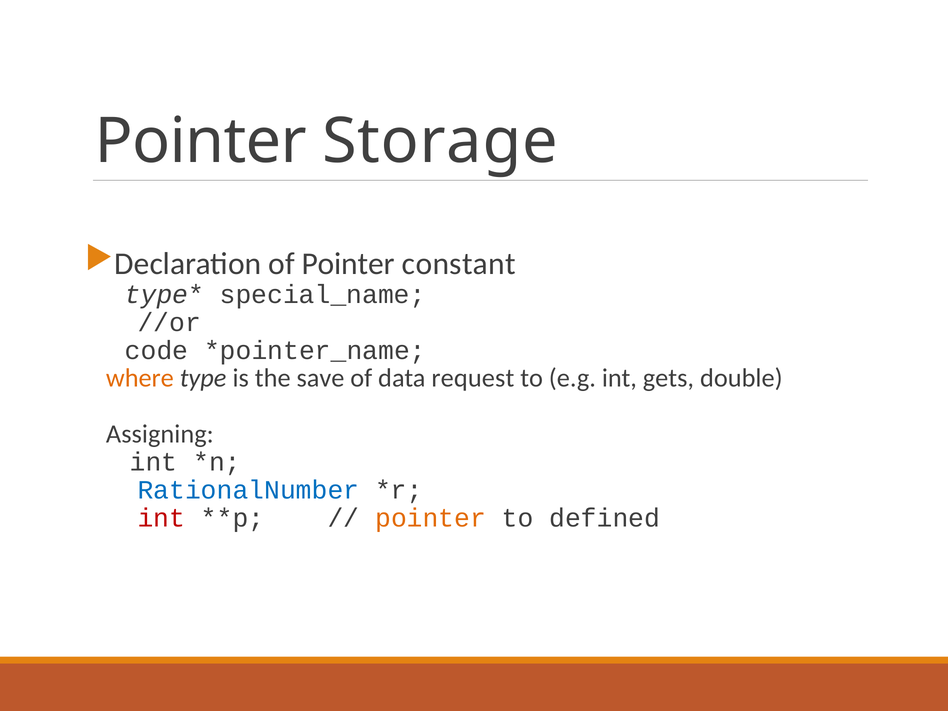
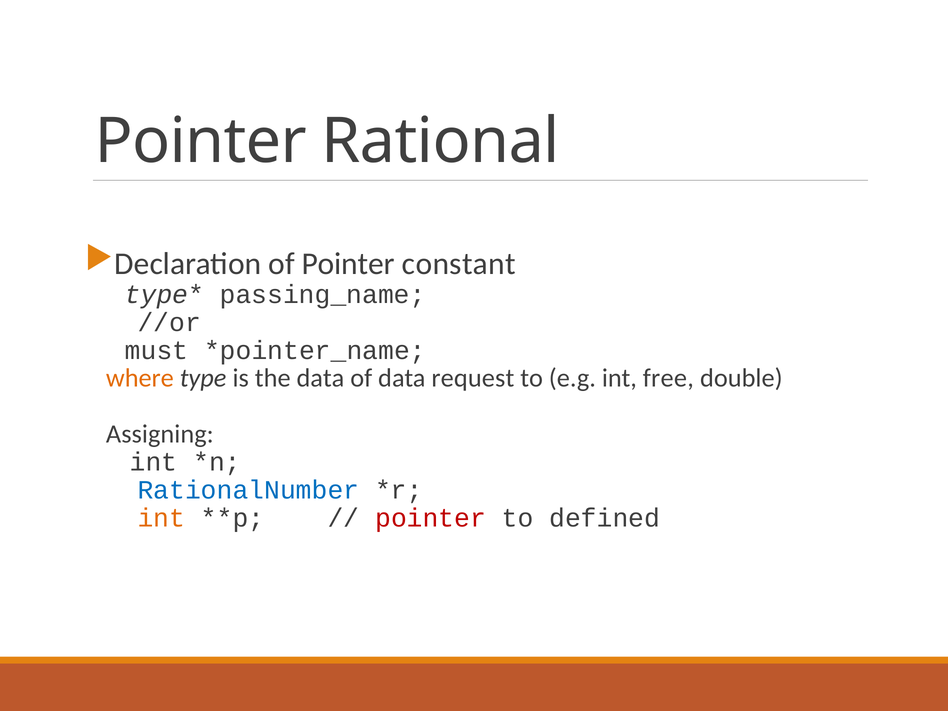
Storage: Storage -> Rational
special_name: special_name -> passing_name
code: code -> must
the save: save -> data
gets: gets -> free
int at (161, 518) colour: red -> orange
pointer at (431, 518) colour: orange -> red
